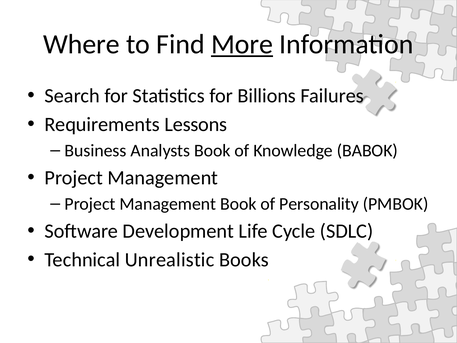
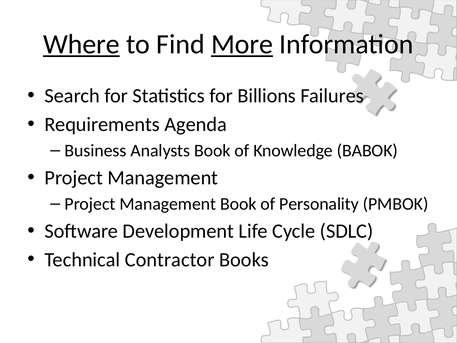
Where underline: none -> present
Lessons: Lessons -> Agenda
Unrealistic: Unrealistic -> Contractor
